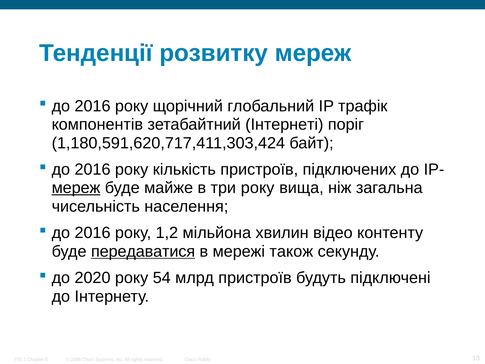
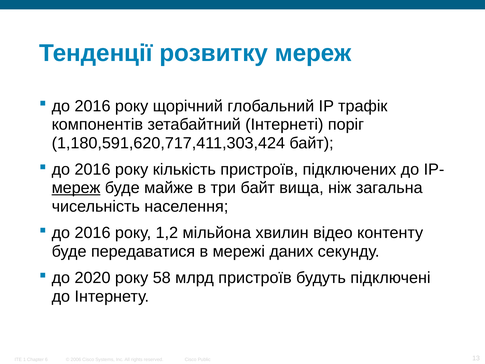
три року: року -> байт
передаватися underline: present -> none
також: також -> даних
54: 54 -> 58
